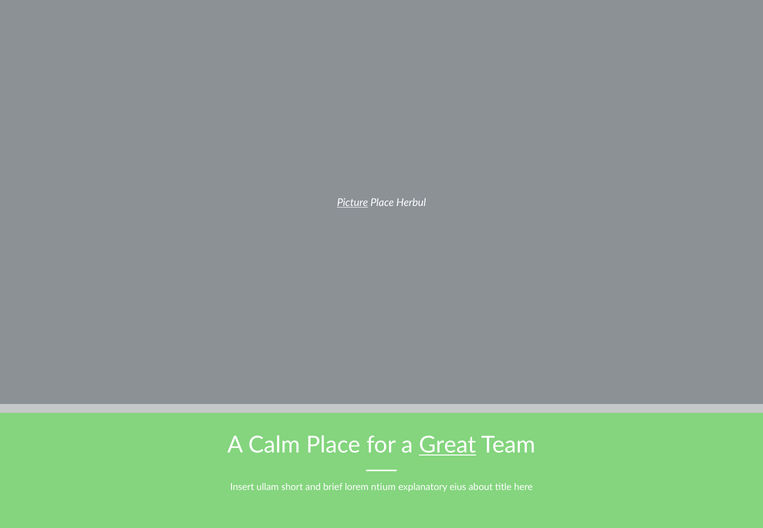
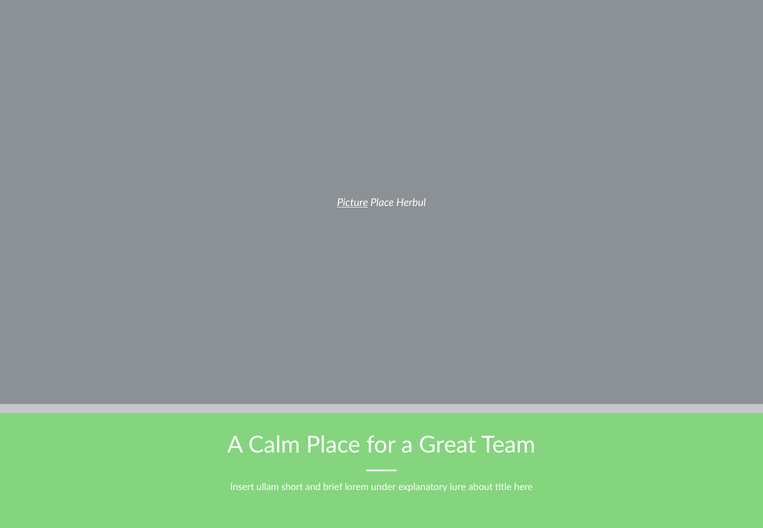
Great underline: present -> none
ntium: ntium -> under
eius: eius -> iure
